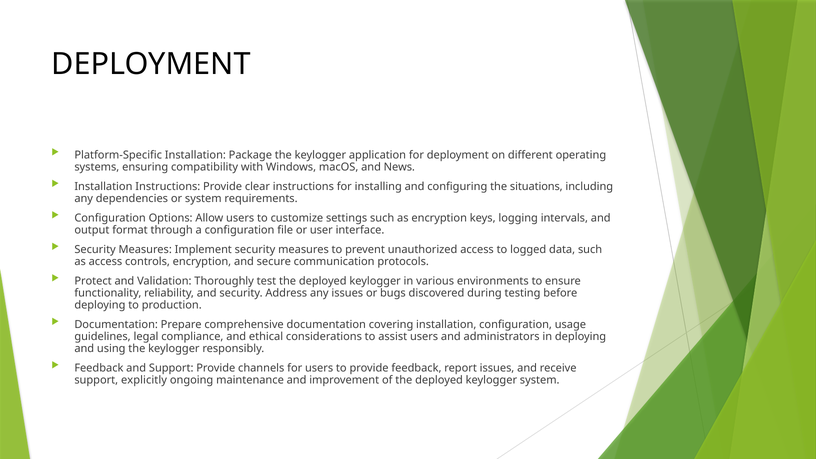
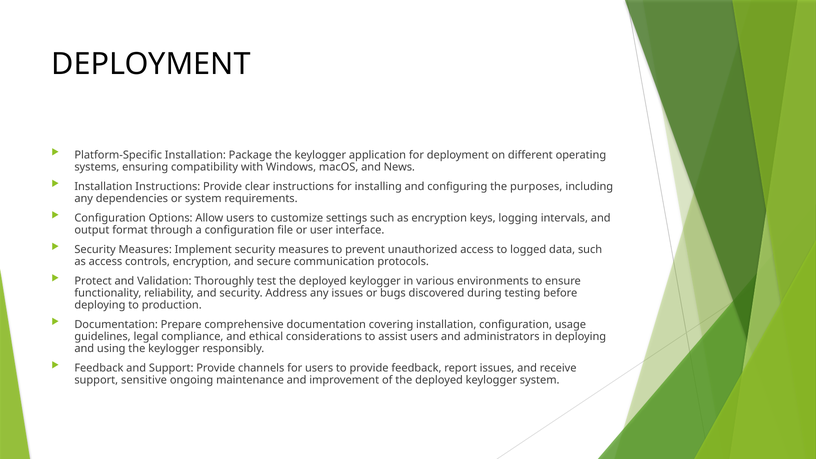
situations: situations -> purposes
explicitly: explicitly -> sensitive
